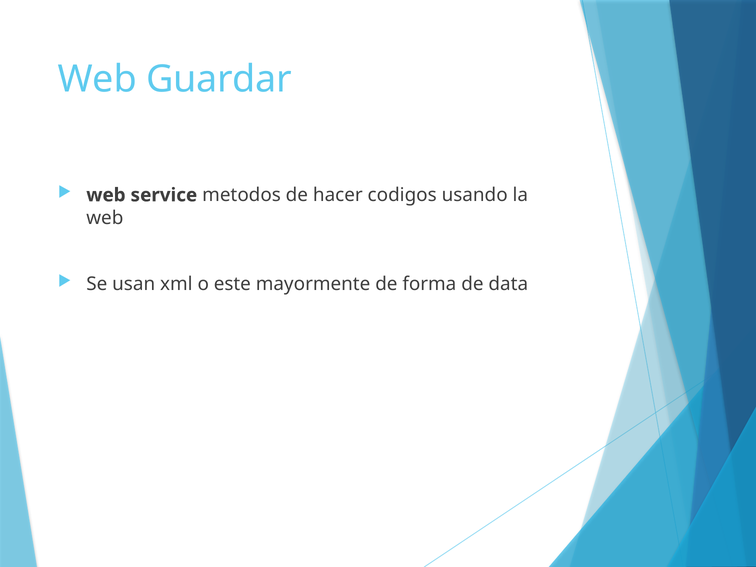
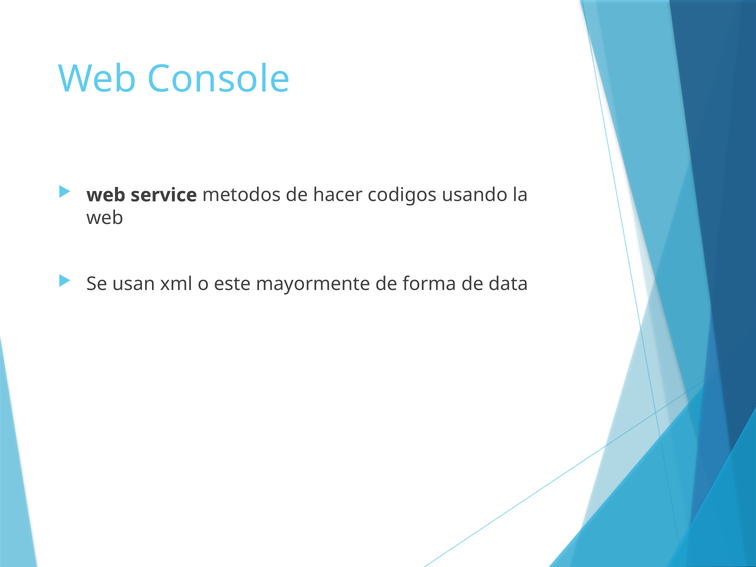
Guardar: Guardar -> Console
